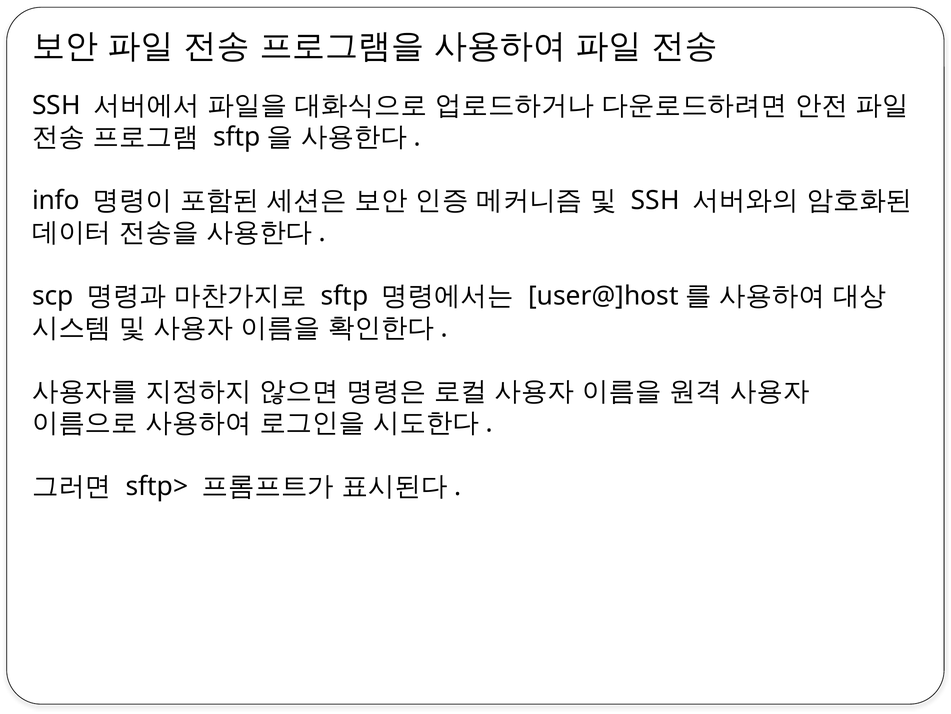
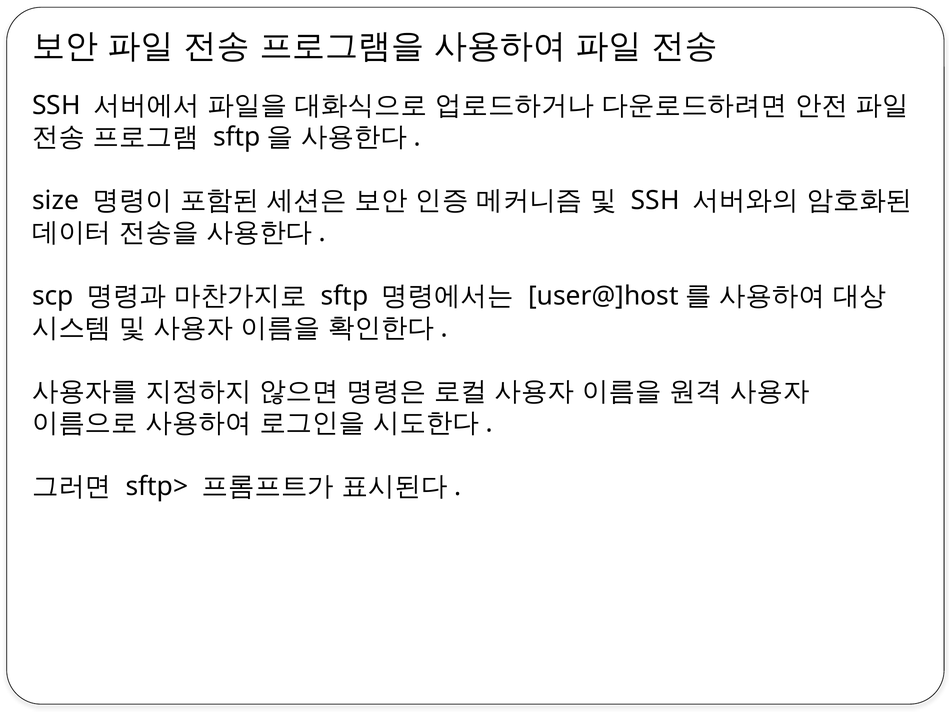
info: info -> size
